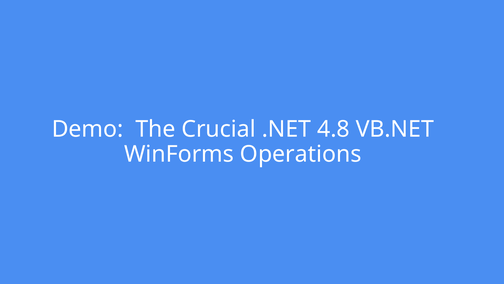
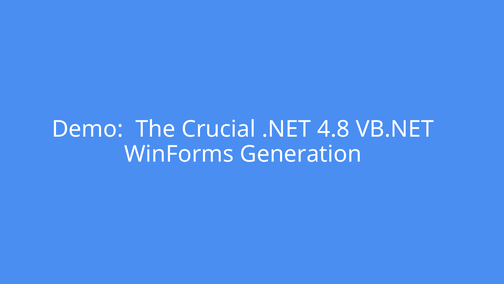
Operations: Operations -> Generation
